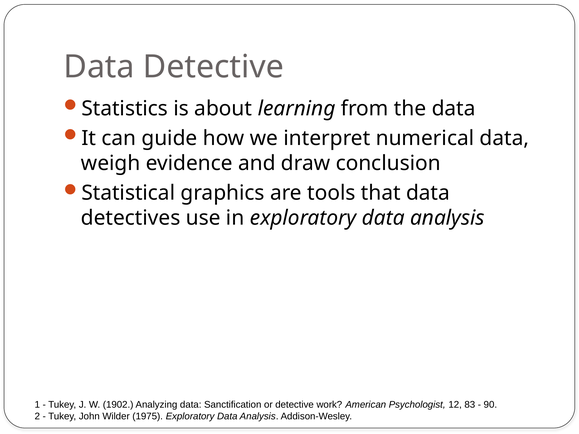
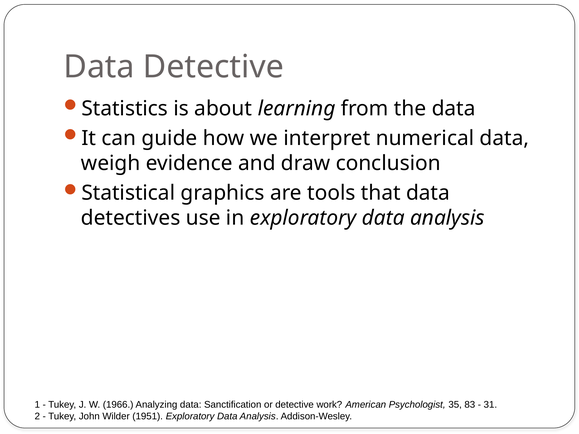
1902: 1902 -> 1966
12: 12 -> 35
90: 90 -> 31
1975: 1975 -> 1951
